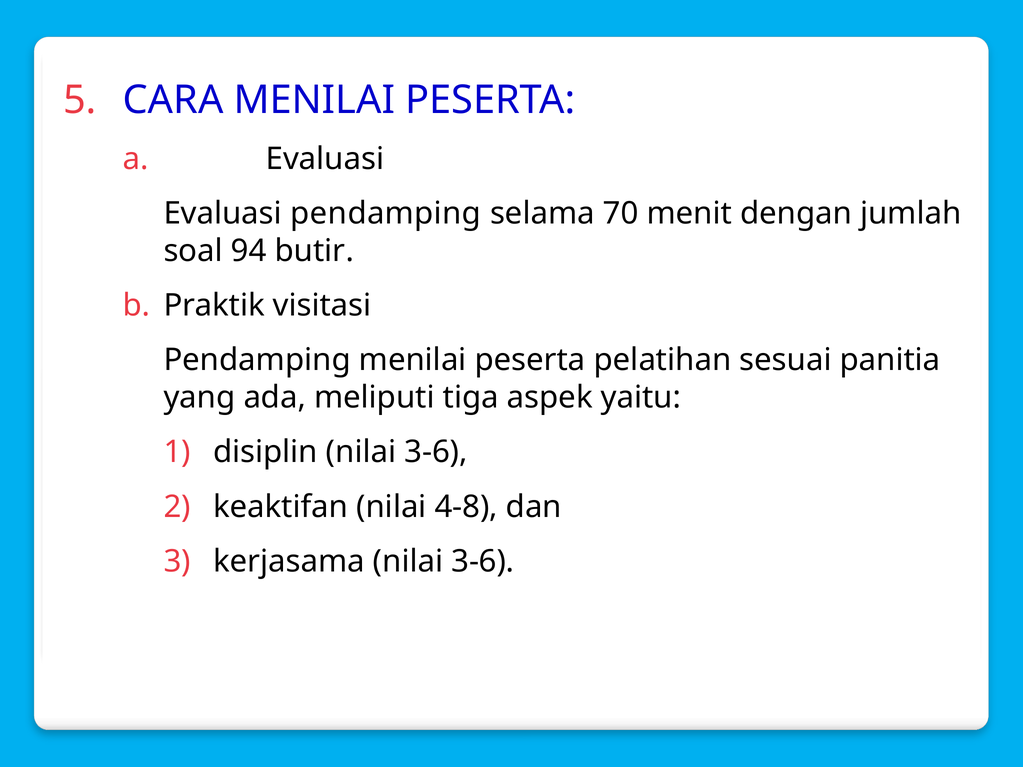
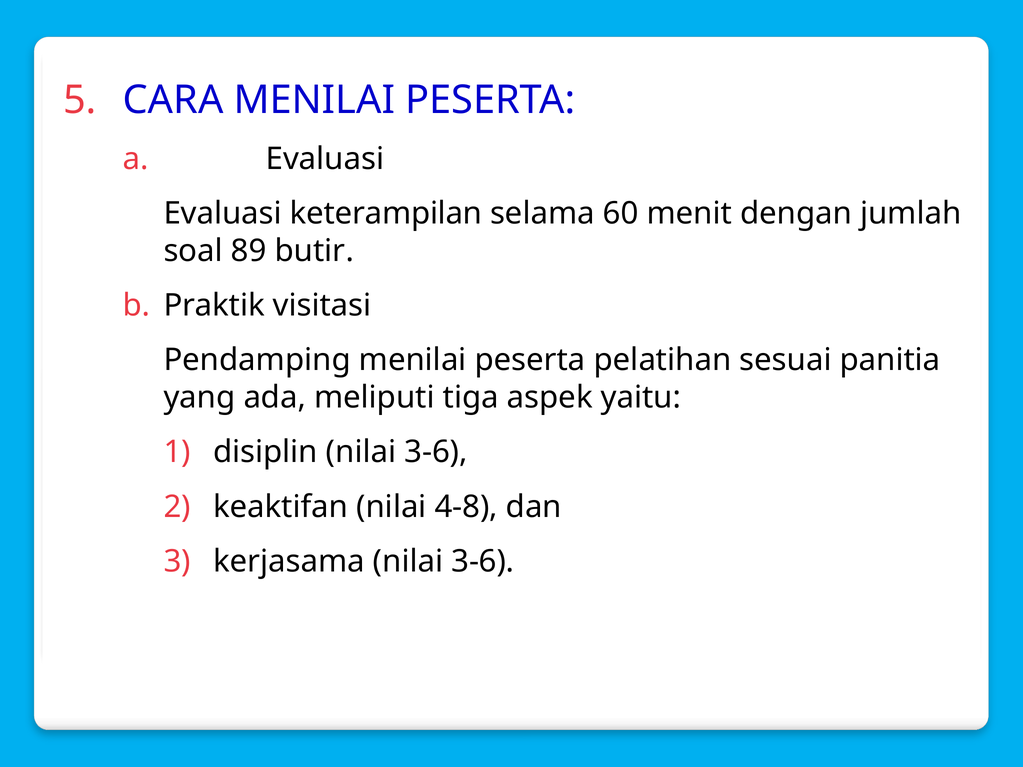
Evaluasi pendamping: pendamping -> keterampilan
70: 70 -> 60
94: 94 -> 89
